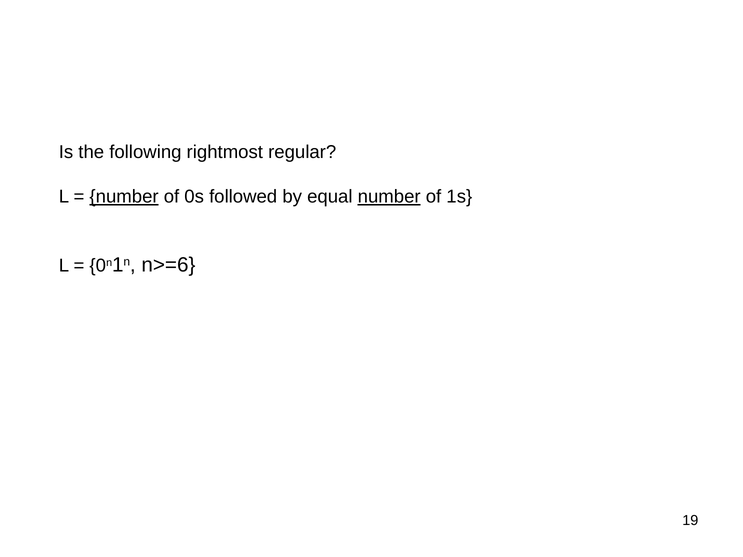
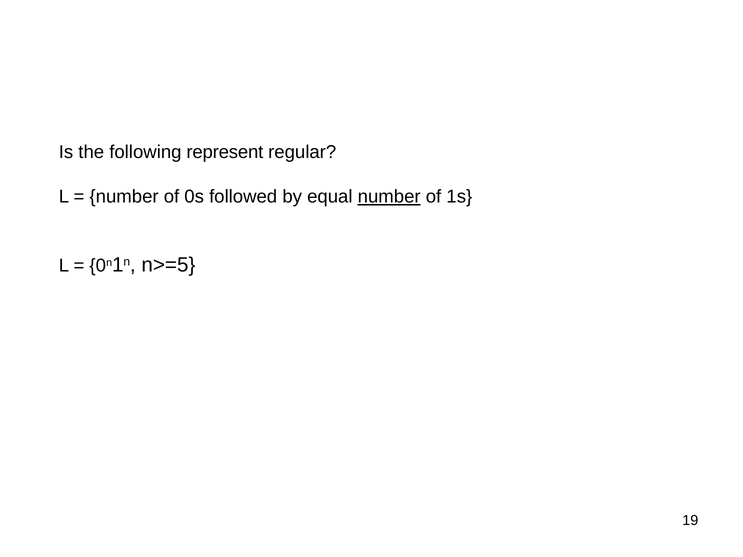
rightmost: rightmost -> represent
number at (124, 197) underline: present -> none
n>=6: n>=6 -> n>=5
